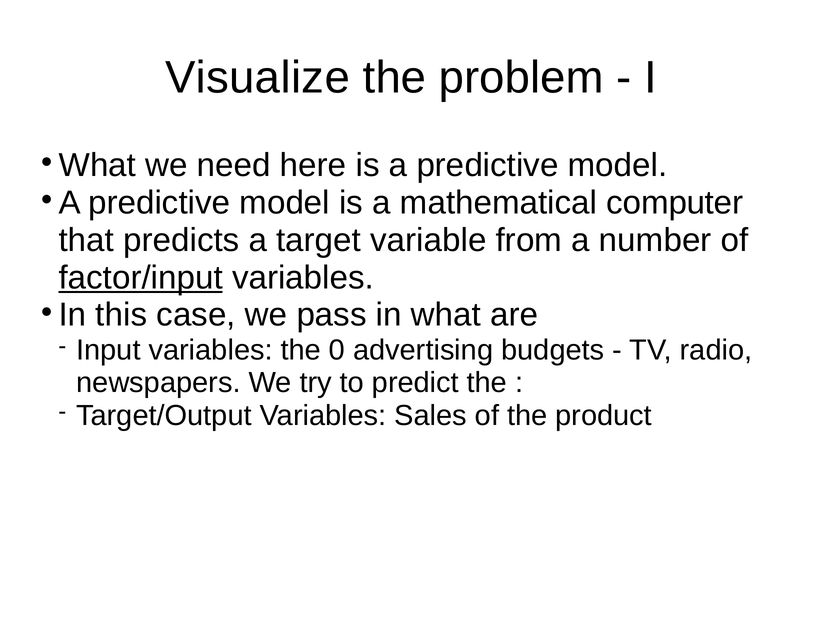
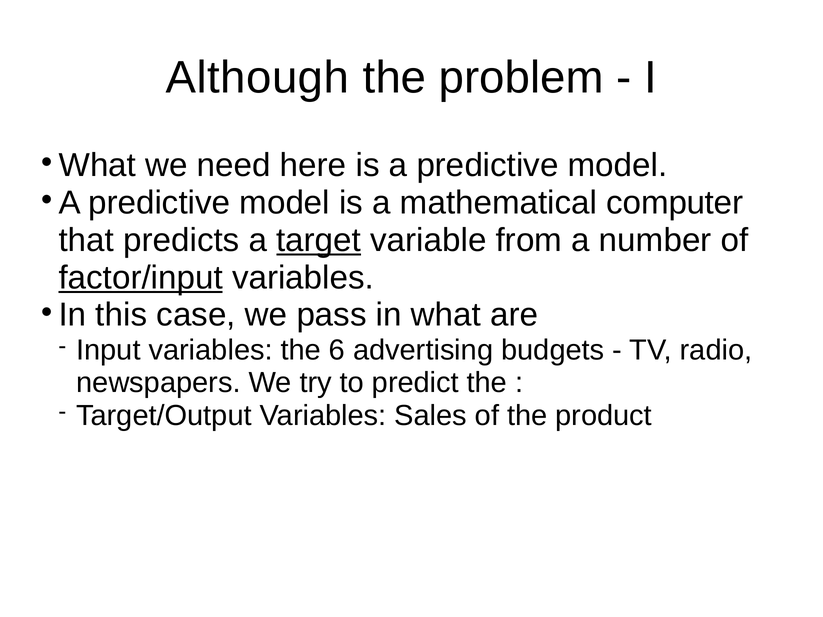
Visualize: Visualize -> Although
target underline: none -> present
0: 0 -> 6
